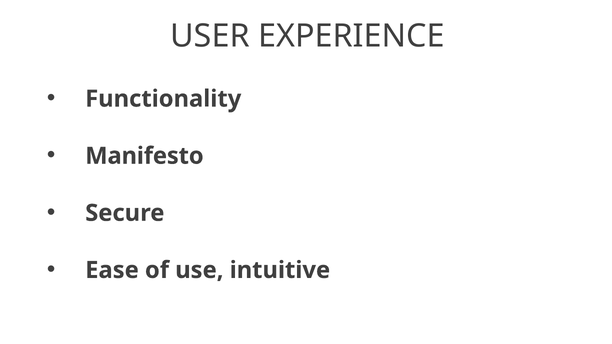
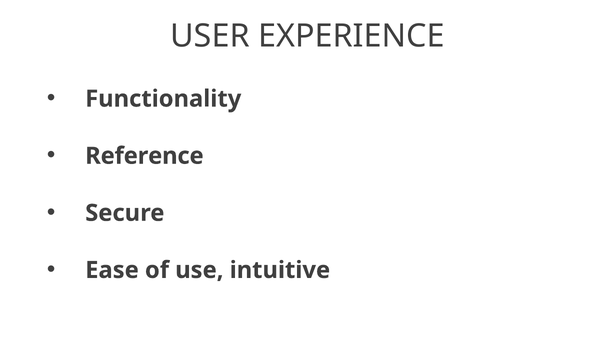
Manifesto: Manifesto -> Reference
